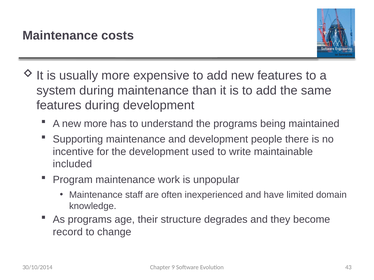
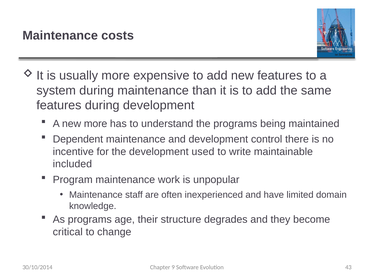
Supporting: Supporting -> Dependent
people: people -> control
record: record -> critical
